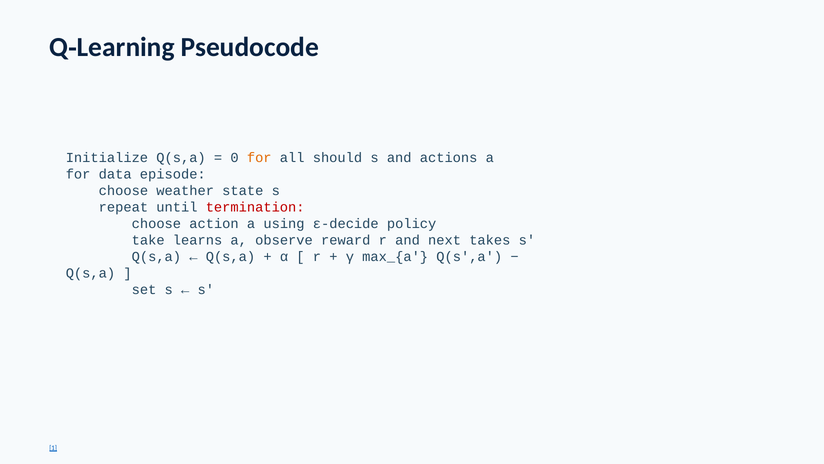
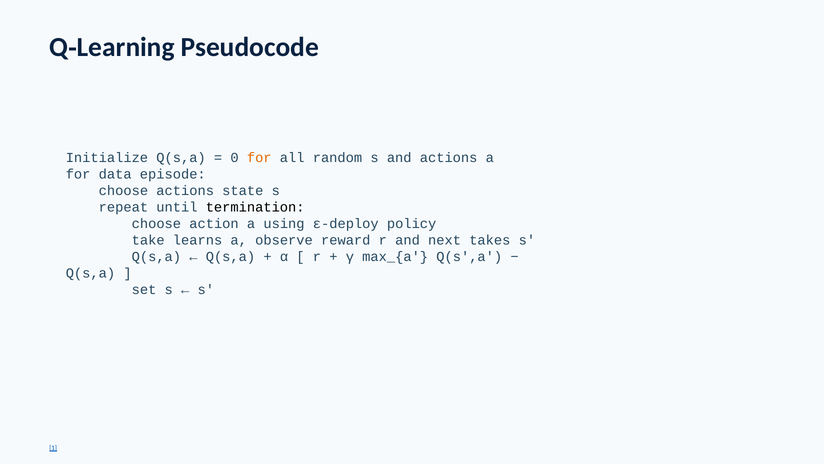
should: should -> random
choose weather: weather -> actions
termination colour: red -> black
ε‑decide: ε‑decide -> ε‑deploy
